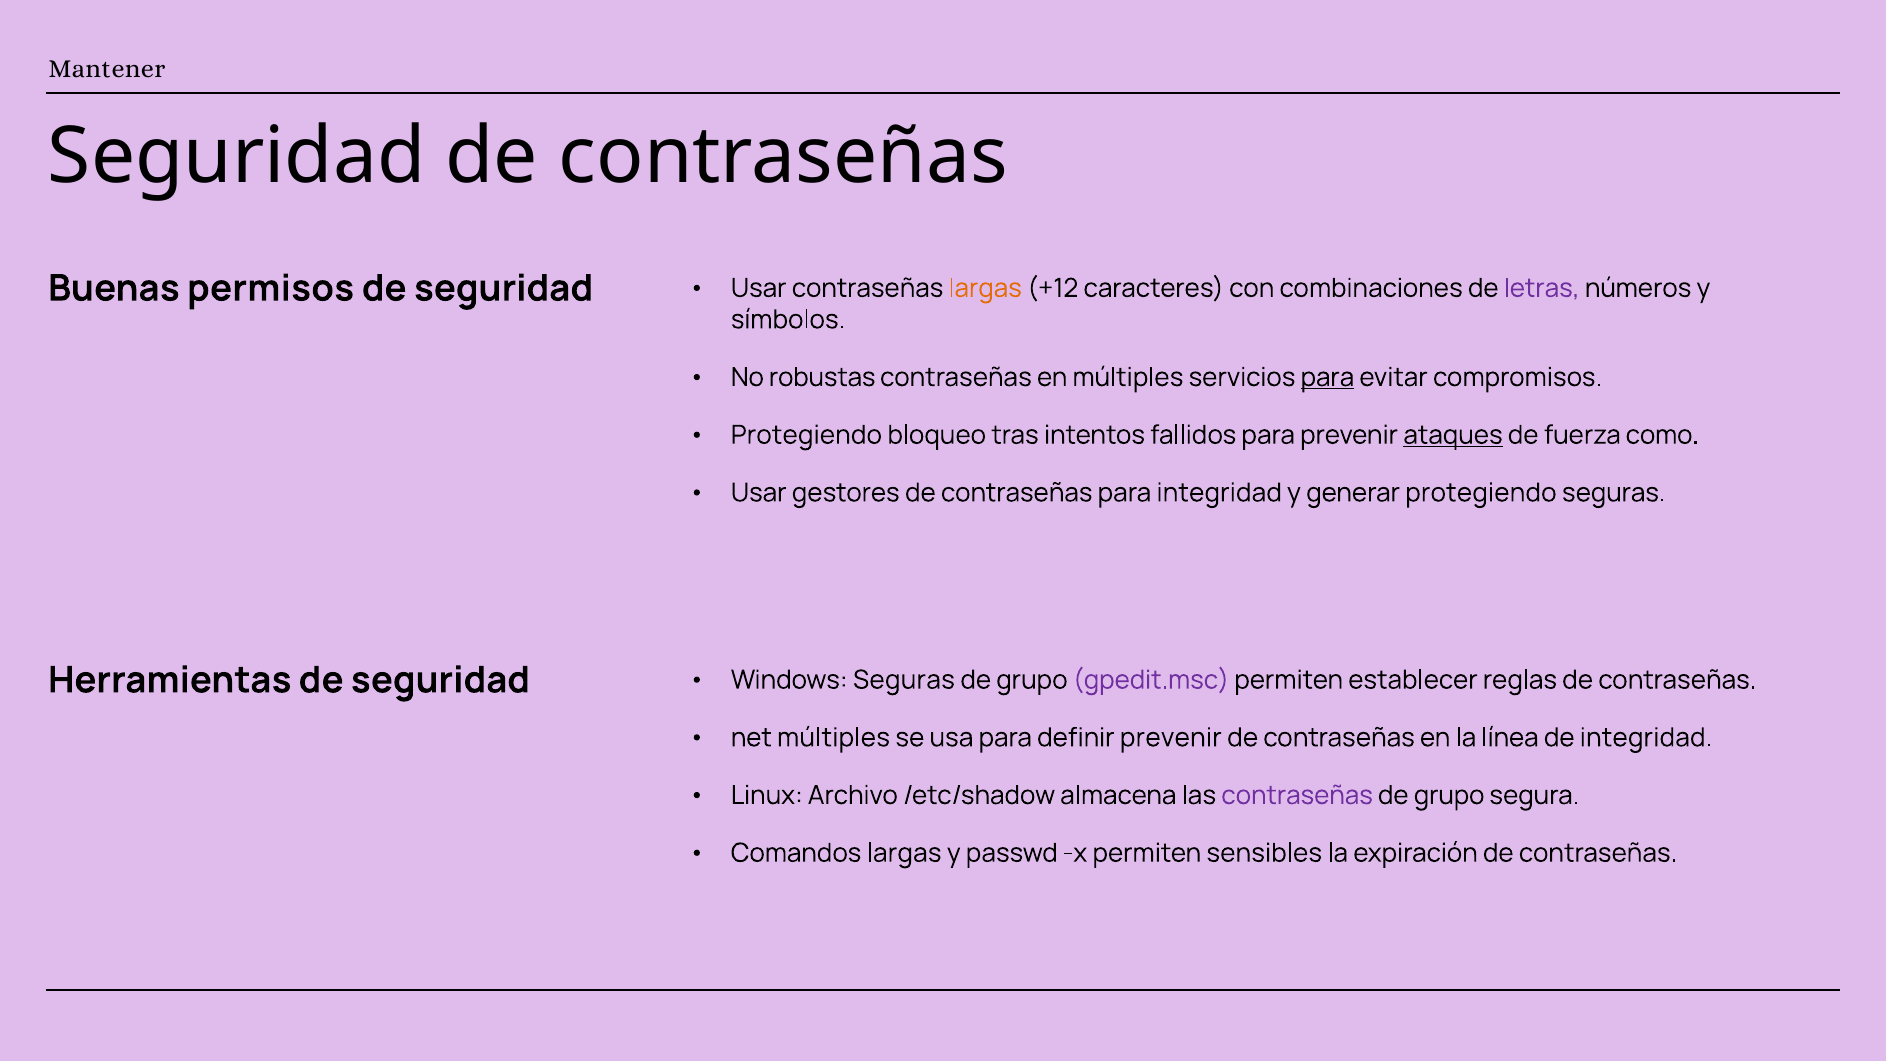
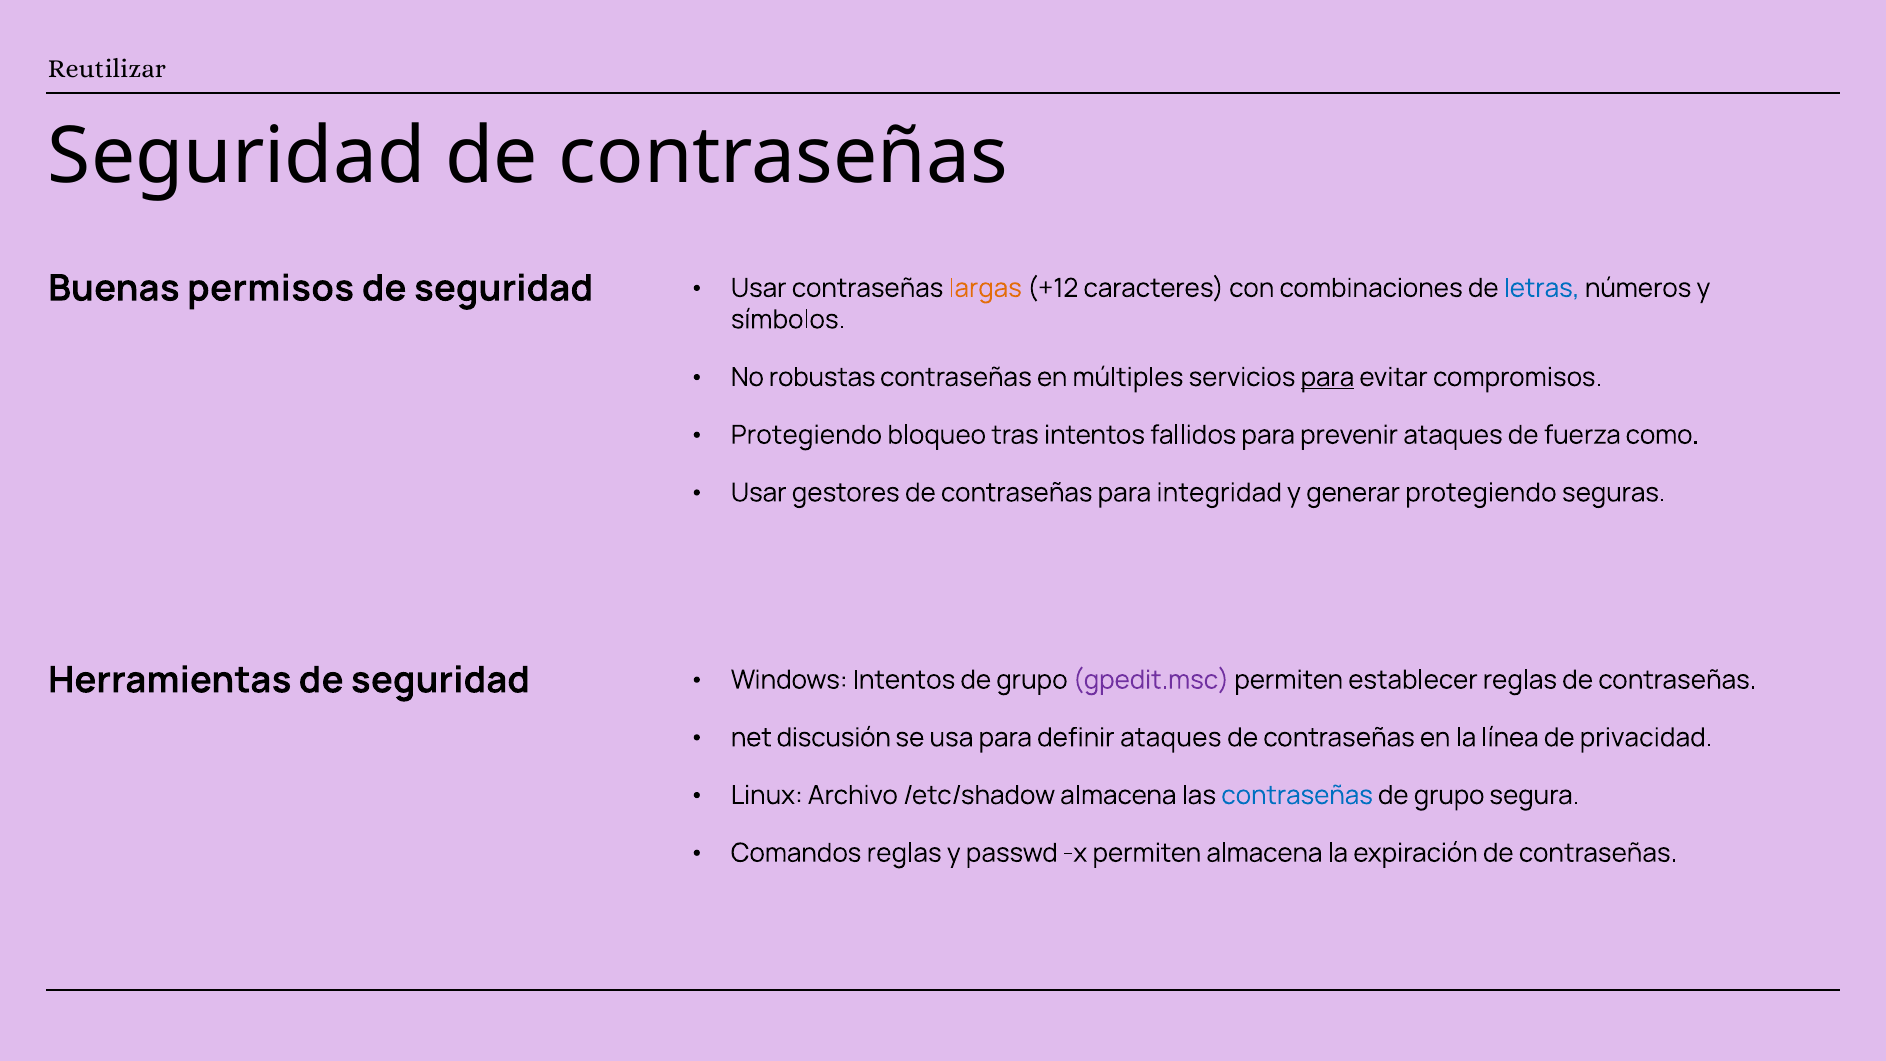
Mantener: Mantener -> Reutilizar
letras colour: purple -> blue
ataques at (1453, 435) underline: present -> none
Windows Seguras: Seguras -> Intentos
net múltiples: múltiples -> discusión
definir prevenir: prevenir -> ataques
de integridad: integridad -> privacidad
contraseñas at (1297, 795) colour: purple -> blue
Comandos largas: largas -> reglas
permiten sensibles: sensibles -> almacena
